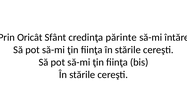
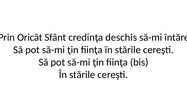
părinte: părinte -> deschis
